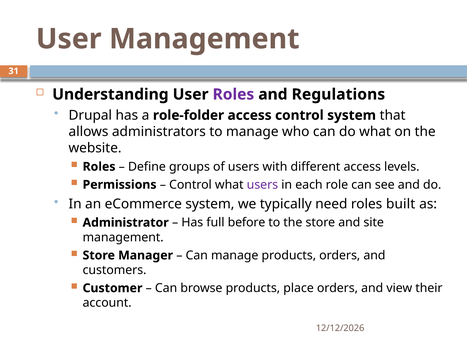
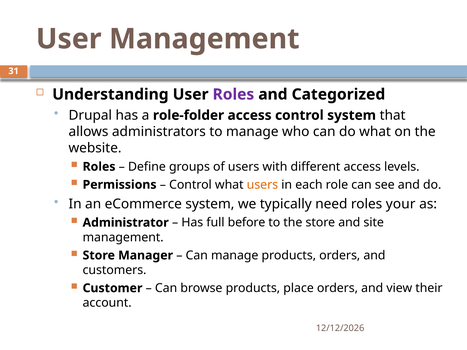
Regulations: Regulations -> Categorized
users at (262, 185) colour: purple -> orange
built: built -> your
